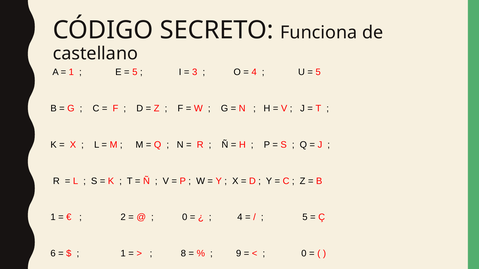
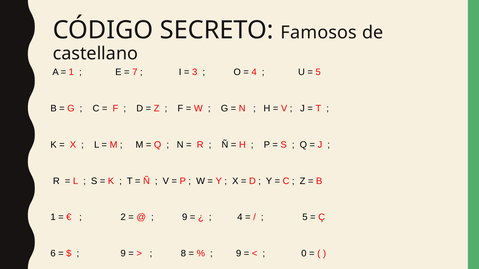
Funciona: Funciona -> Famosos
5 at (135, 72): 5 -> 7
0 at (185, 218): 0 -> 9
1 at (123, 254): 1 -> 9
